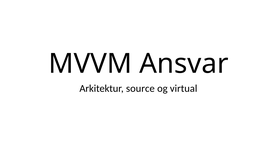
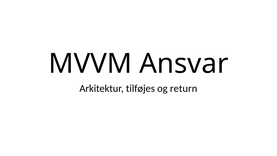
source: source -> tilføjes
virtual: virtual -> return
